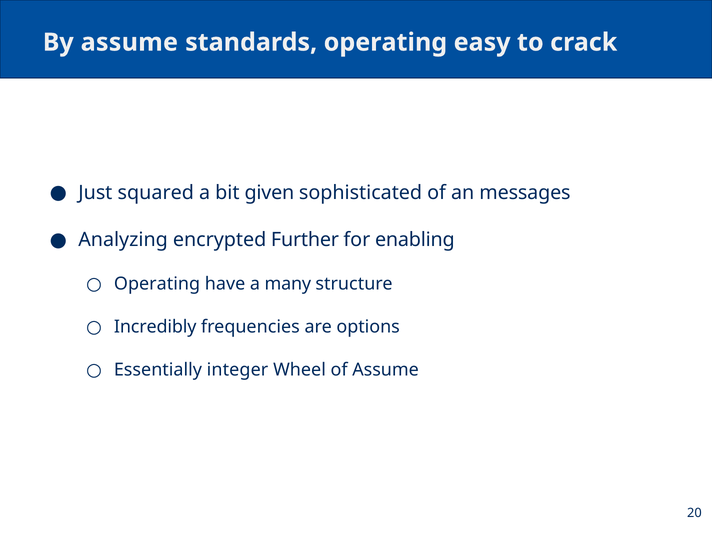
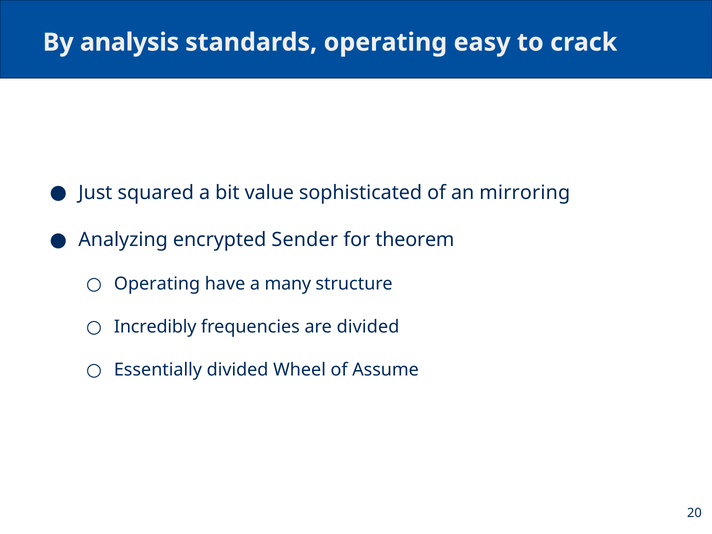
By assume: assume -> analysis
given: given -> value
messages: messages -> mirroring
Further: Further -> Sender
enabling: enabling -> theorem
are options: options -> divided
Essentially integer: integer -> divided
